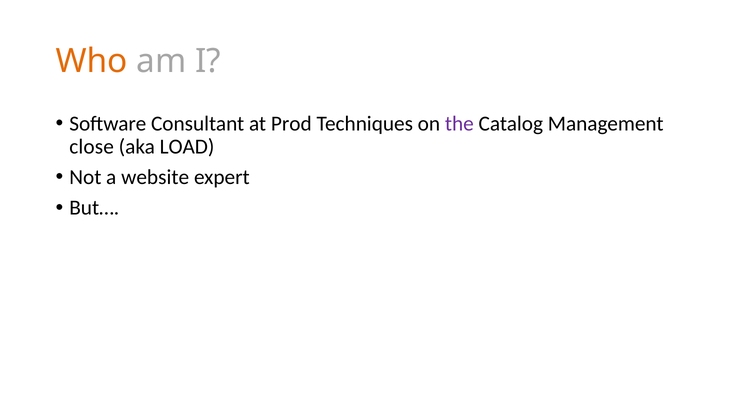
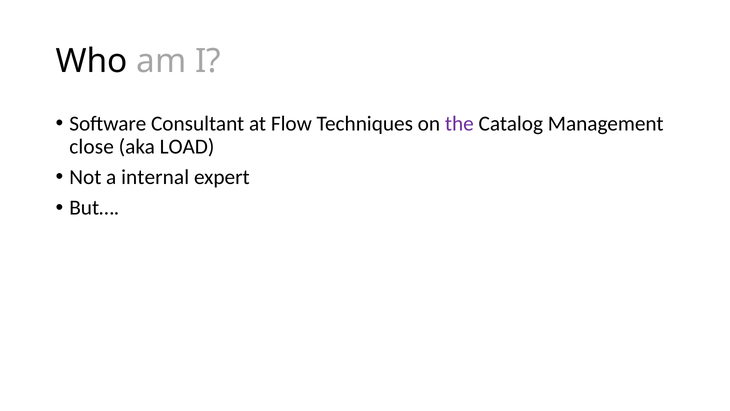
Who colour: orange -> black
Prod: Prod -> Flow
website: website -> internal
